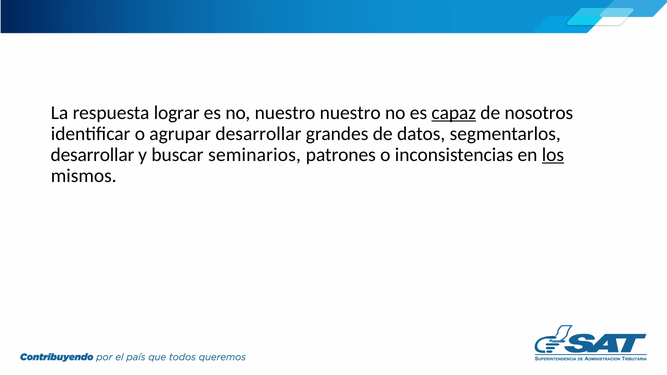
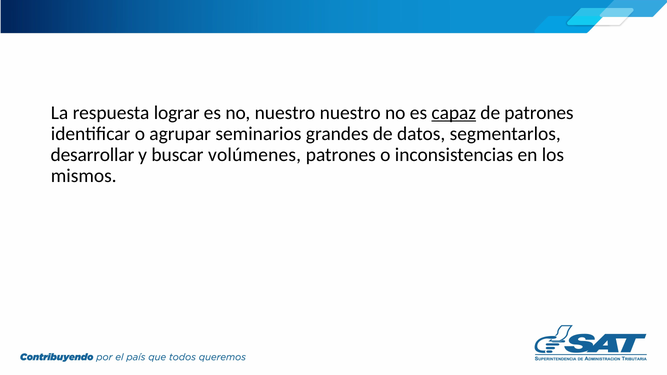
de nosotros: nosotros -> patrones
agrupar desarrollar: desarrollar -> seminarios
seminarios: seminarios -> volúmenes
los underline: present -> none
